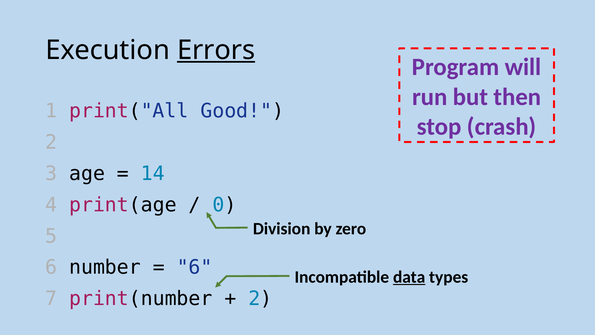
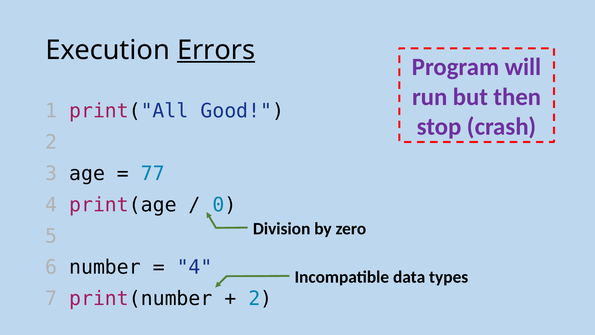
14: 14 -> 77
6 at (195, 267): 6 -> 4
data underline: present -> none
